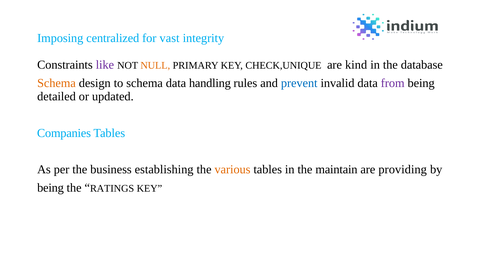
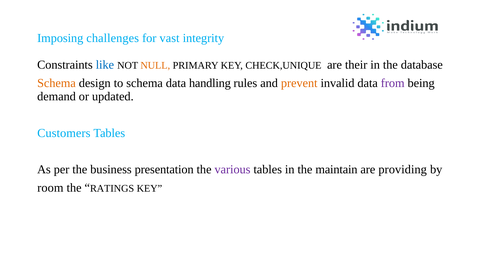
centralized: centralized -> challenges
like colour: purple -> blue
kind: kind -> their
prevent colour: blue -> orange
detailed: detailed -> demand
Companies: Companies -> Customers
establishing: establishing -> presentation
various colour: orange -> purple
being at (50, 188): being -> room
